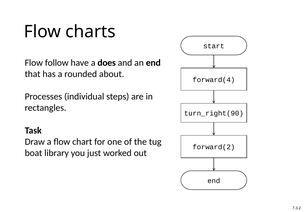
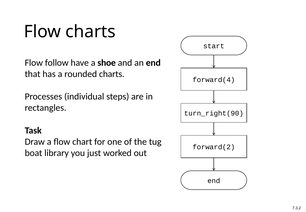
does: does -> shoe
rounded about: about -> charts
